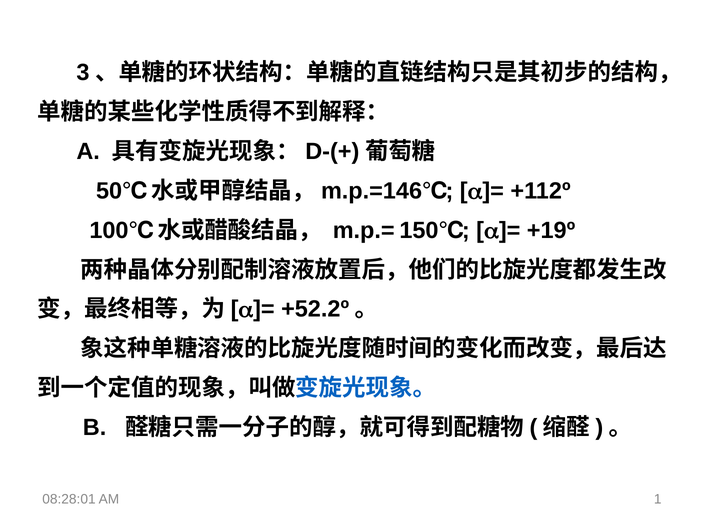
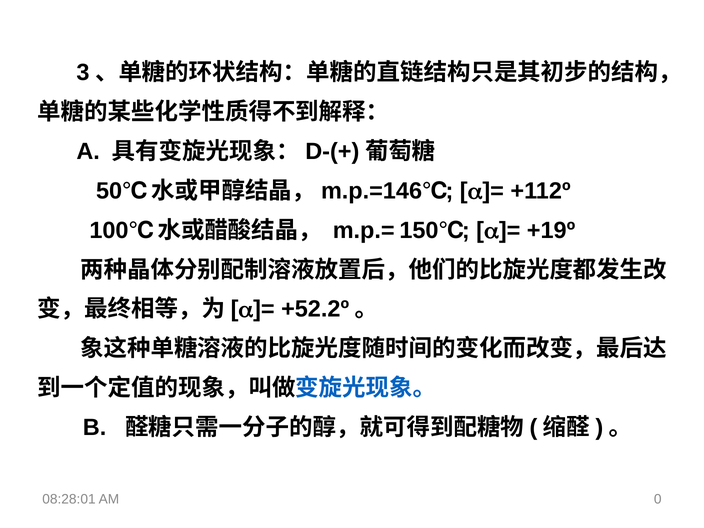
1: 1 -> 0
